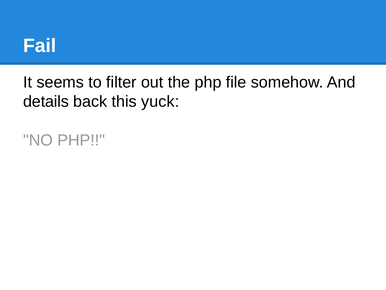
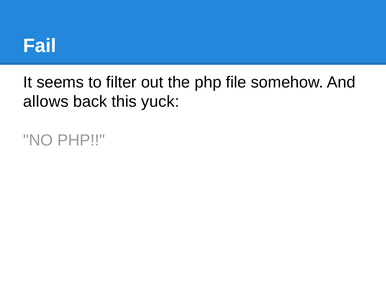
details: details -> allows
